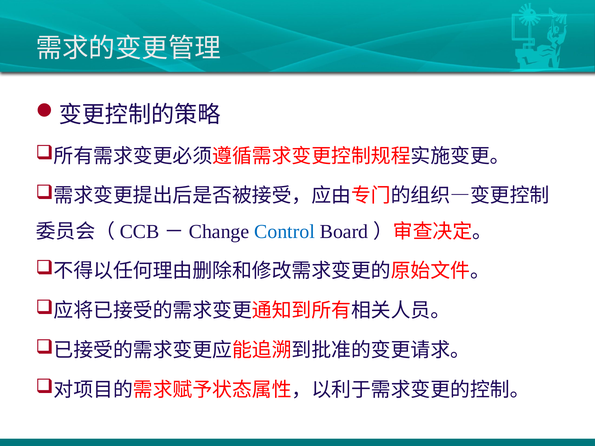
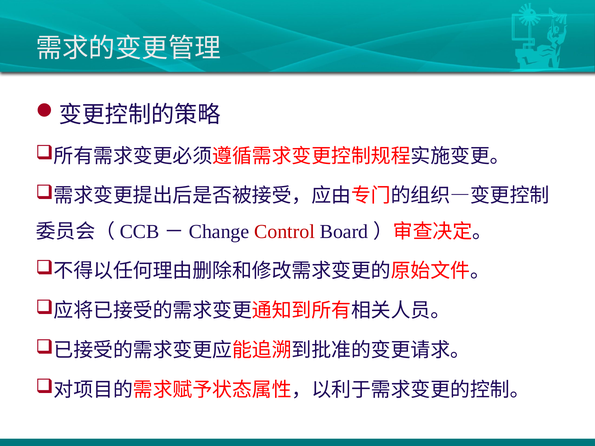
Control colour: blue -> red
